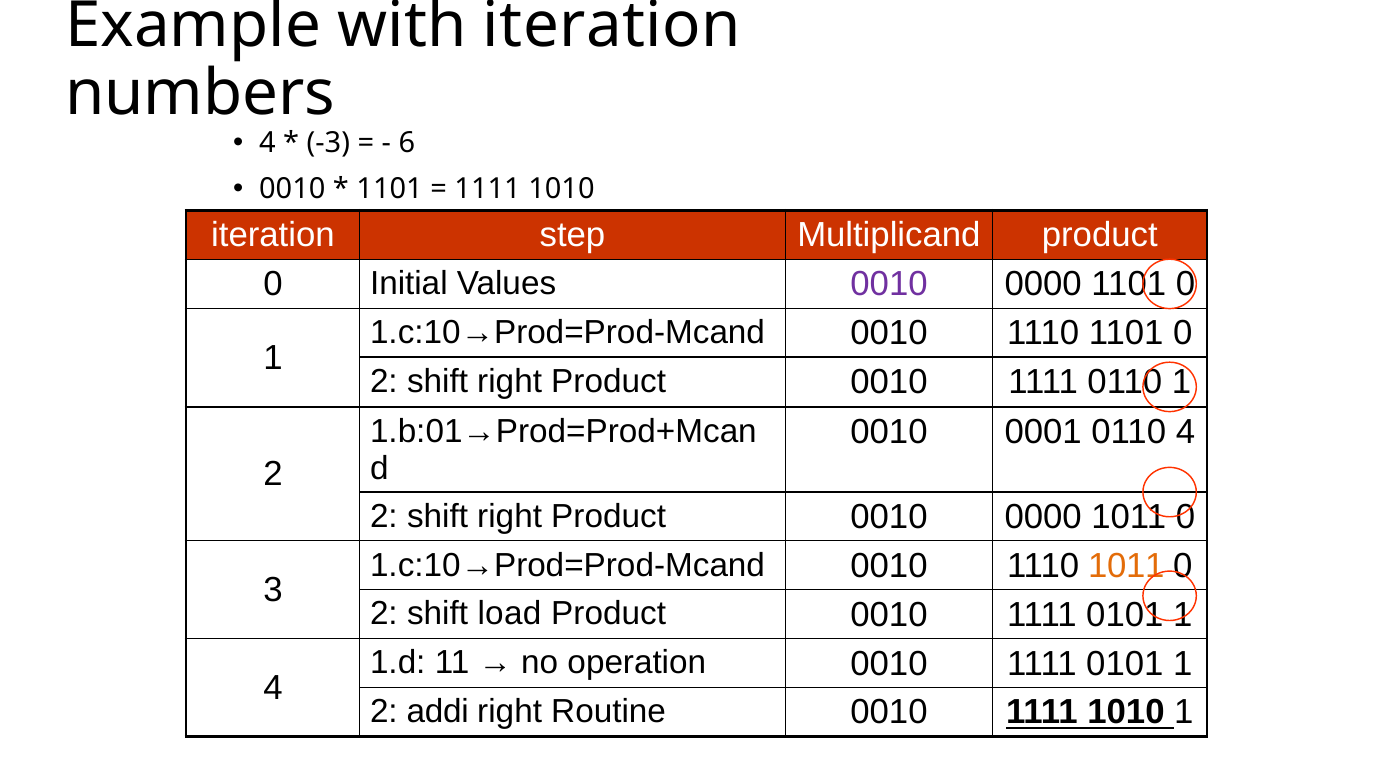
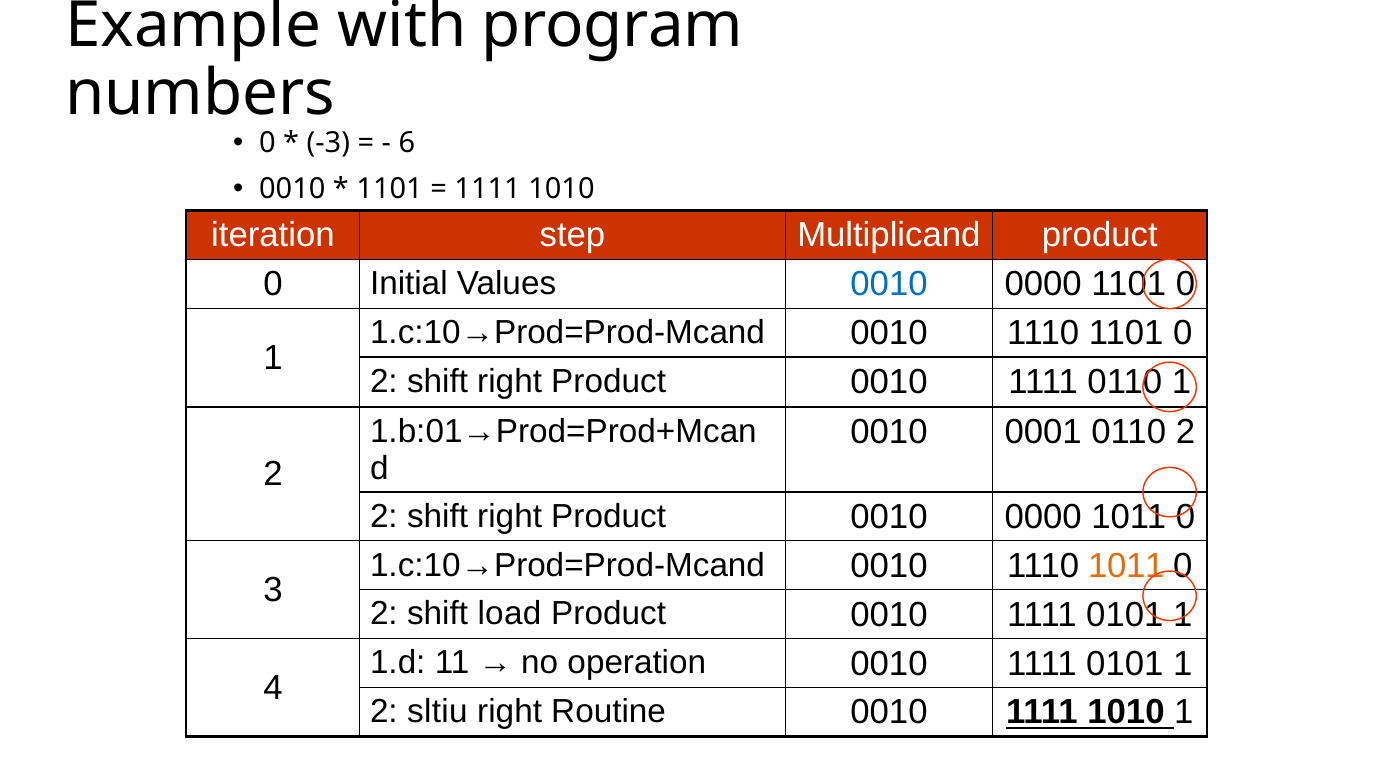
with iteration: iteration -> program
4 at (267, 143): 4 -> 0
0010 at (889, 284) colour: purple -> blue
0110 4: 4 -> 2
addi: addi -> sltiu
